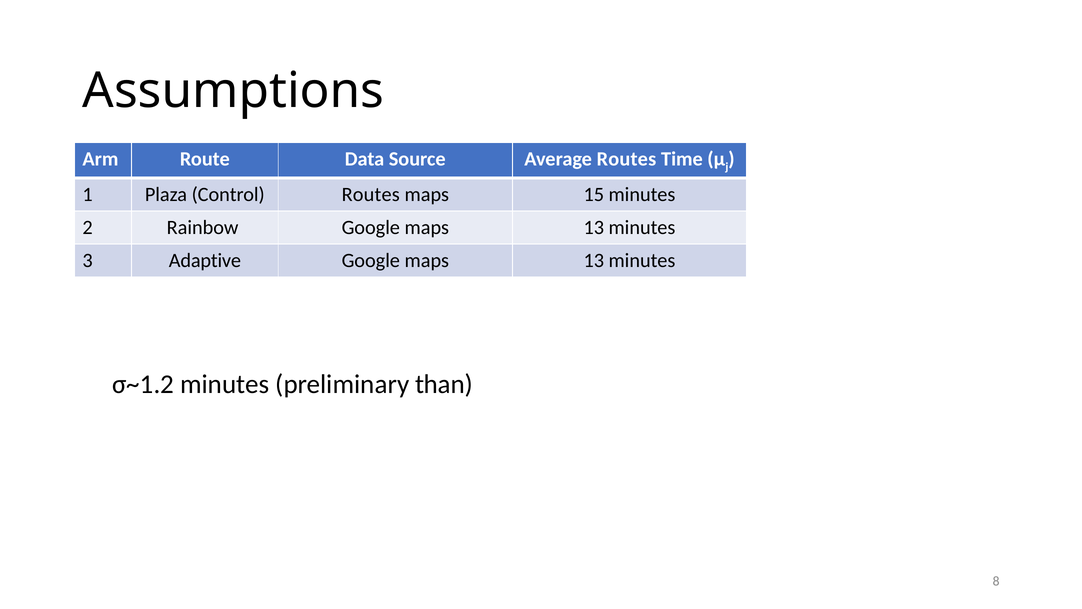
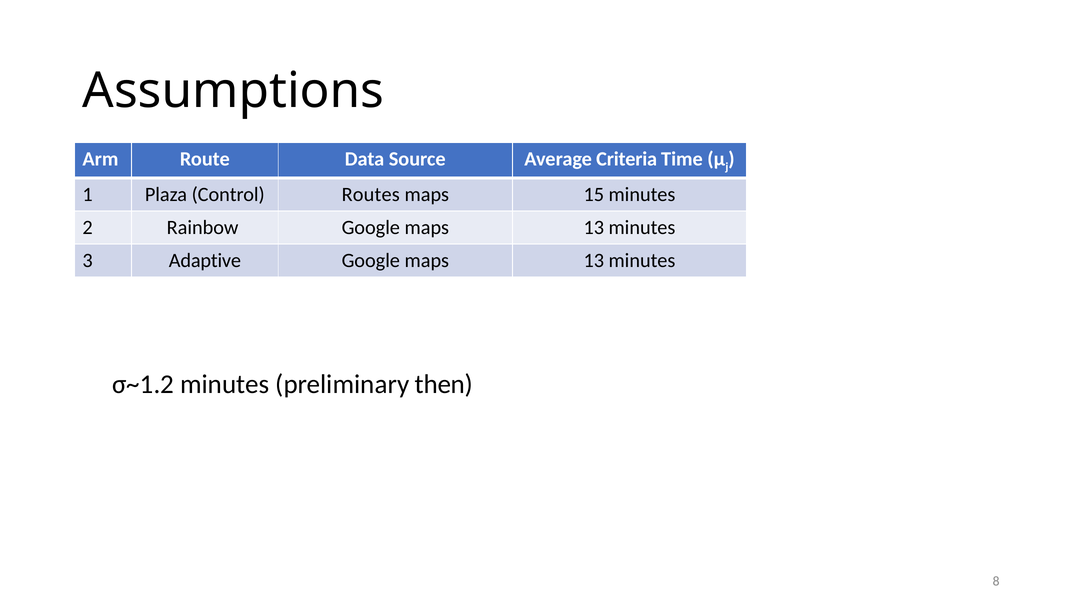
Average Routes: Routes -> Criteria
than: than -> then
